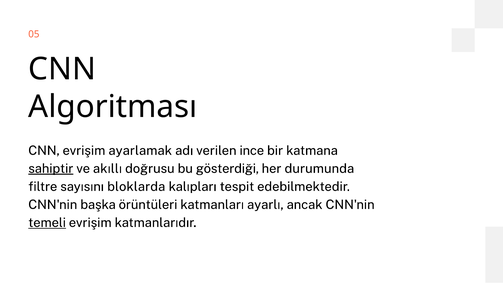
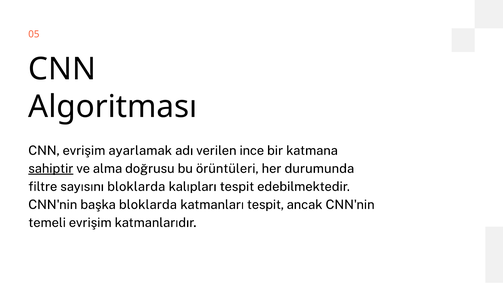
akıllı: akıllı -> alma
gösterdiği: gösterdiği -> örüntüleri
başka örüntüleri: örüntüleri -> bloklarda
katmanları ayarlı: ayarlı -> tespit
temeli underline: present -> none
